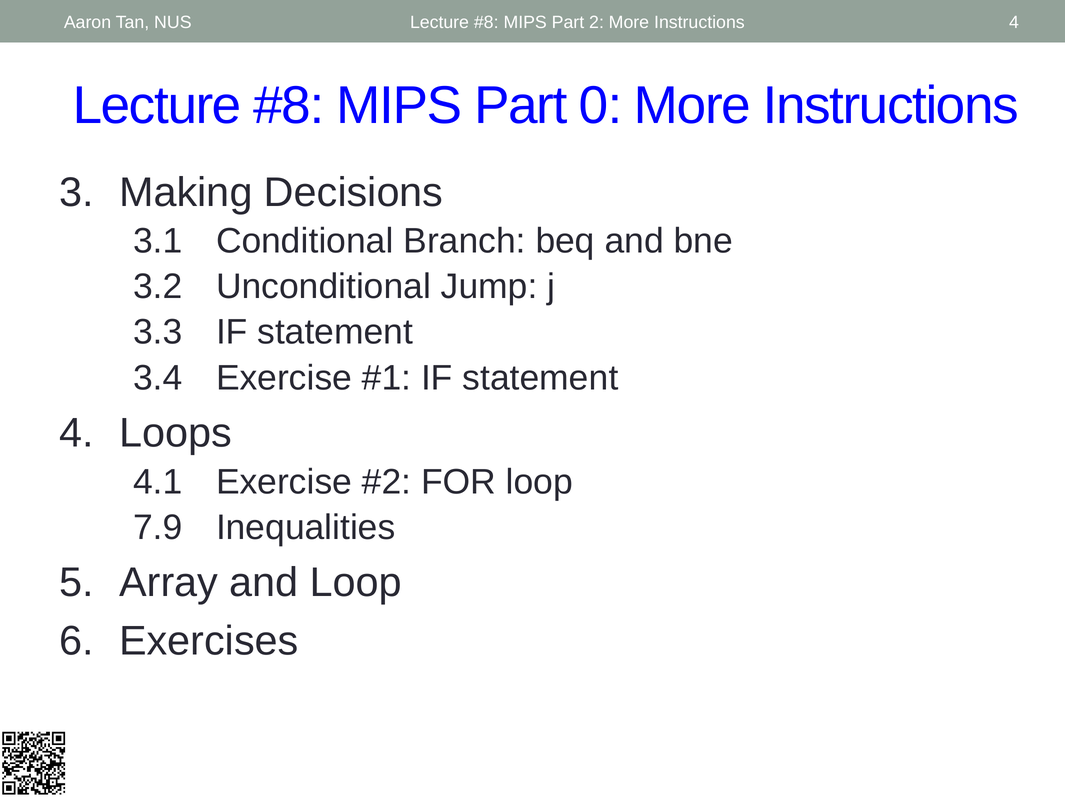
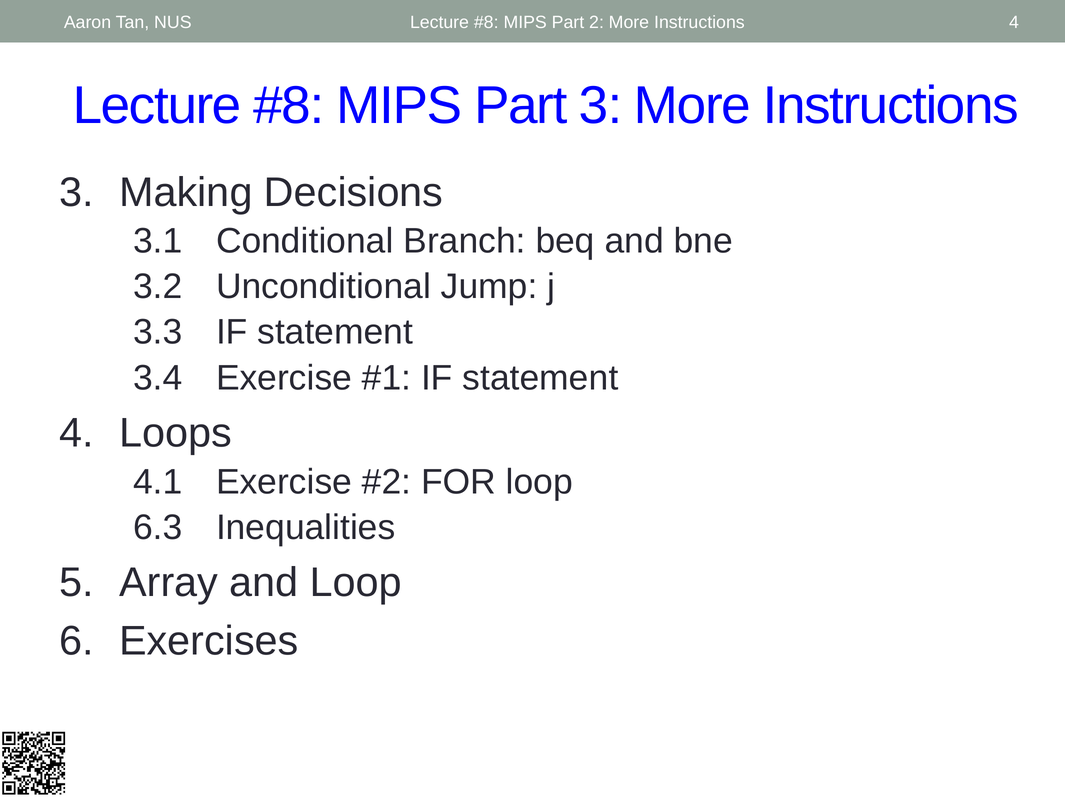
Part 0: 0 -> 3
7.9: 7.9 -> 6.3
